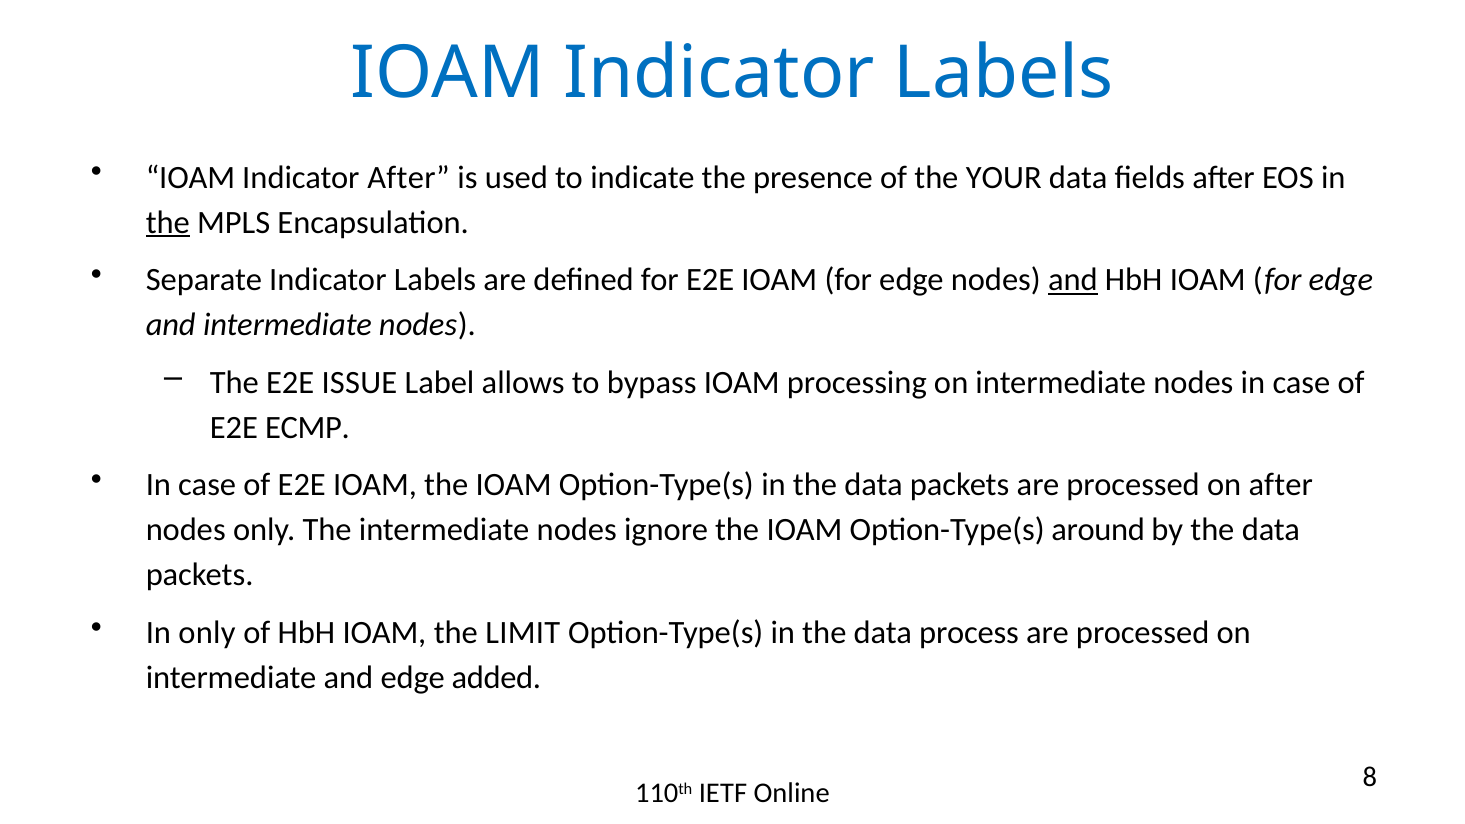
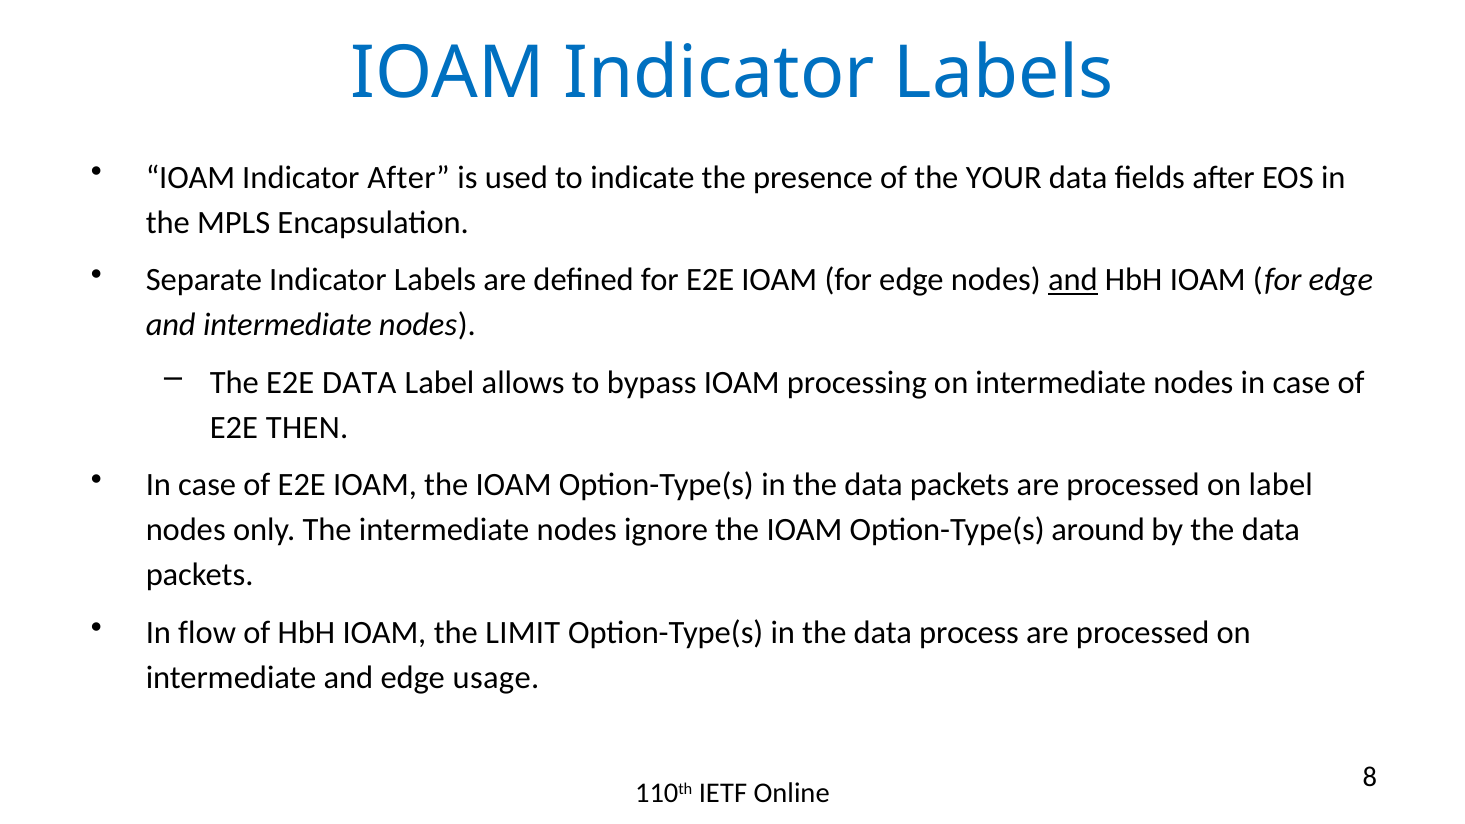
the at (168, 223) underline: present -> none
E2E ISSUE: ISSUE -> DATA
ECMP: ECMP -> THEN
on after: after -> label
In only: only -> flow
added: added -> usage
